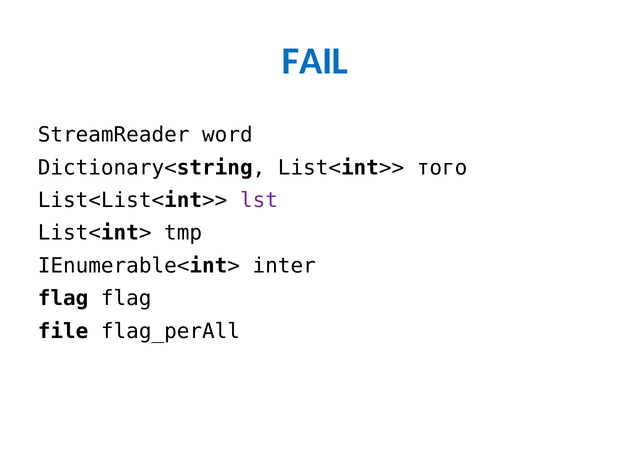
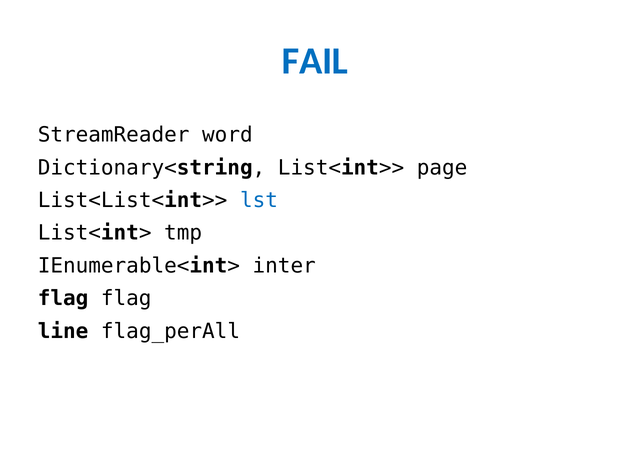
того: того -> page
lst colour: purple -> blue
file: file -> line
